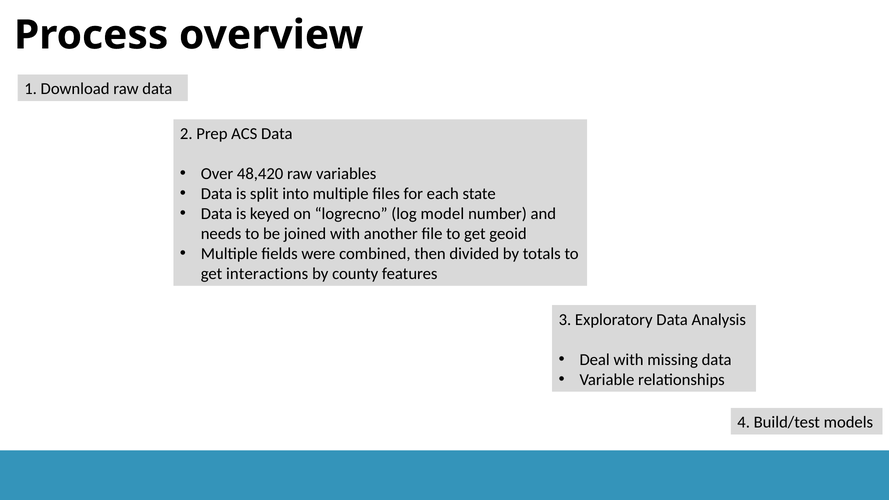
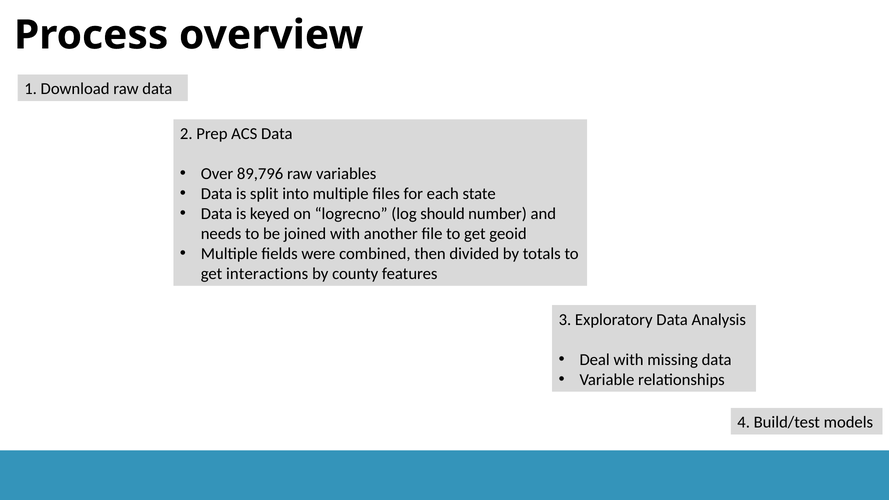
48,420: 48,420 -> 89,796
model: model -> should
